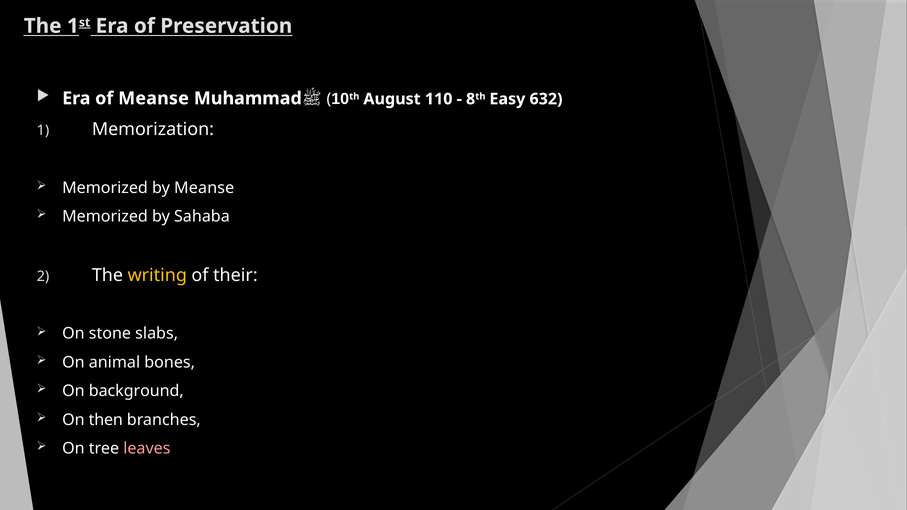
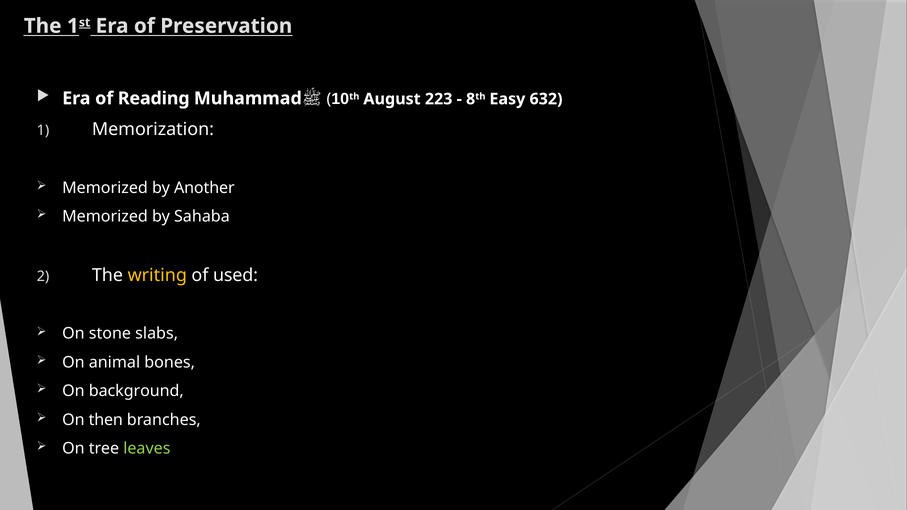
of Meanse: Meanse -> Reading
110: 110 -> 223
by Meanse: Meanse -> Another
their: their -> used
leaves colour: pink -> light green
